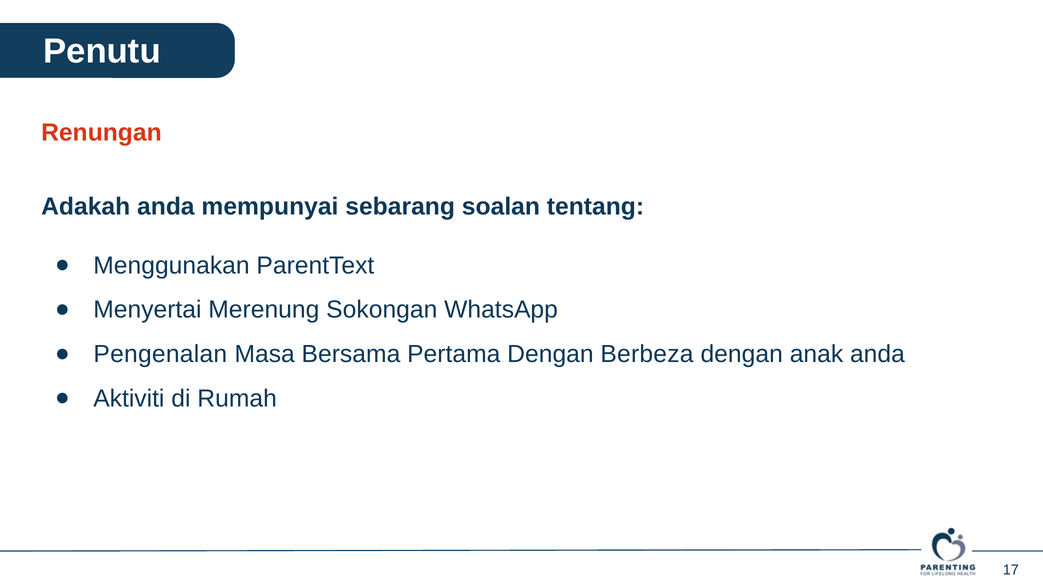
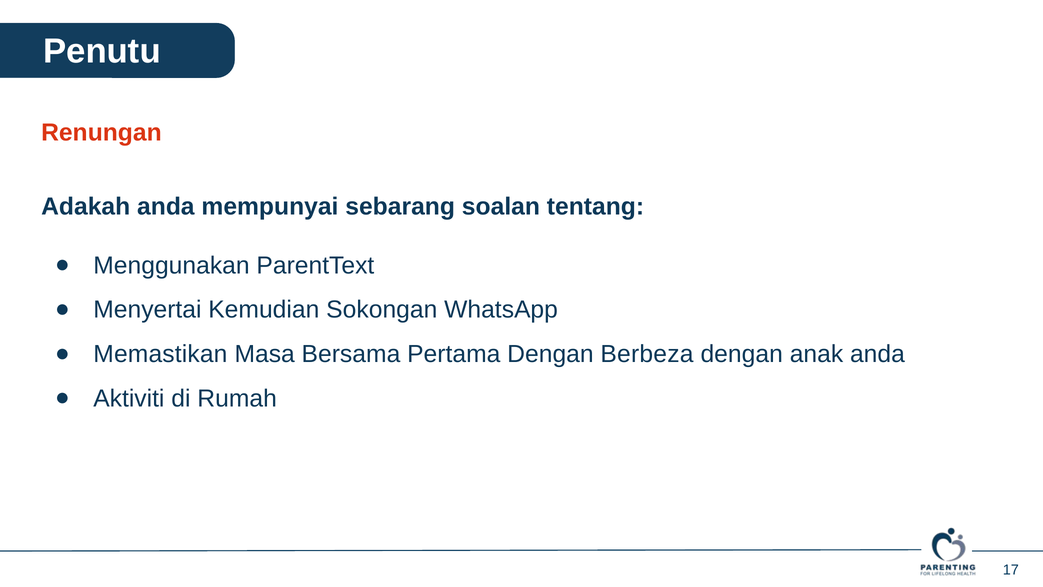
Merenung: Merenung -> Kemudian
Pengenalan: Pengenalan -> Memastikan
